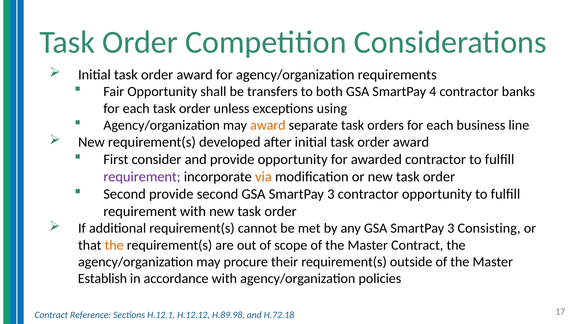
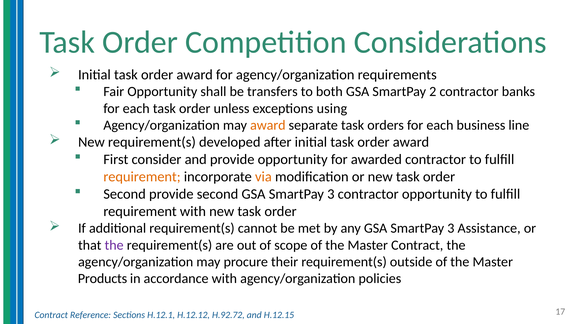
4: 4 -> 2
requirement at (142, 177) colour: purple -> orange
Consisting: Consisting -> Assistance
the at (114, 246) colour: orange -> purple
Establish: Establish -> Products
H.89.98: H.89.98 -> H.92.72
H.72.18: H.72.18 -> H.12.15
